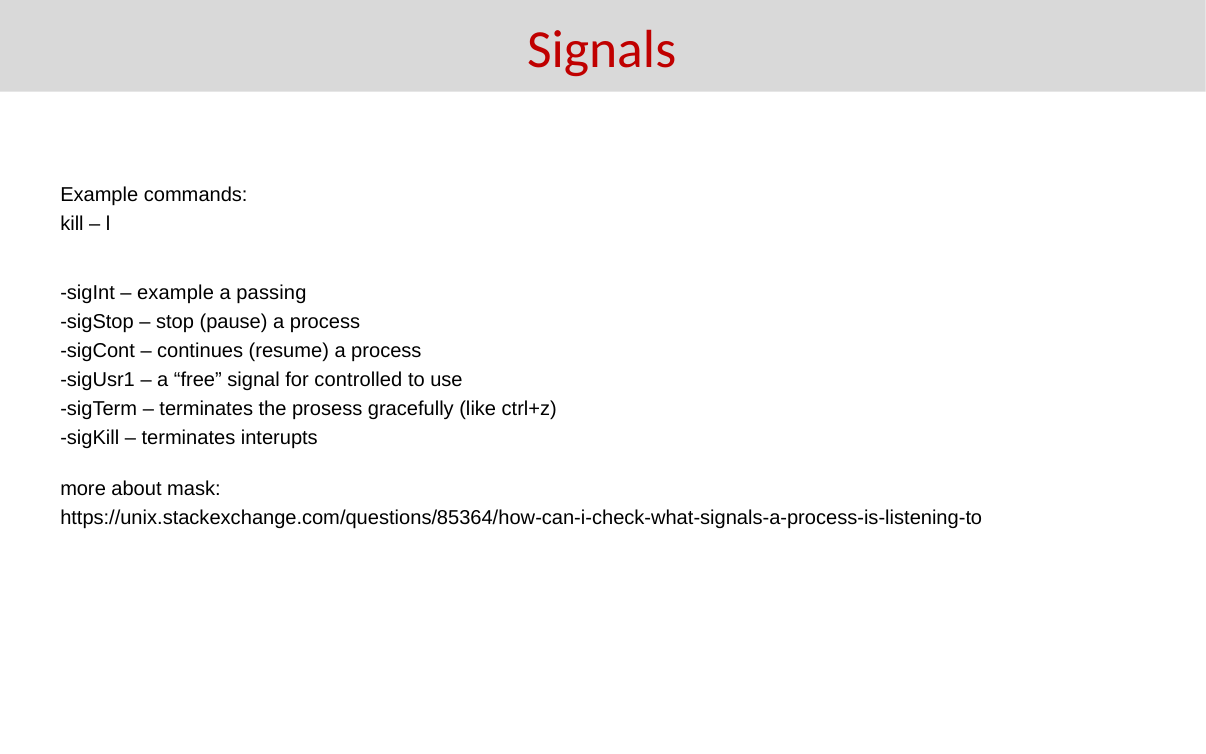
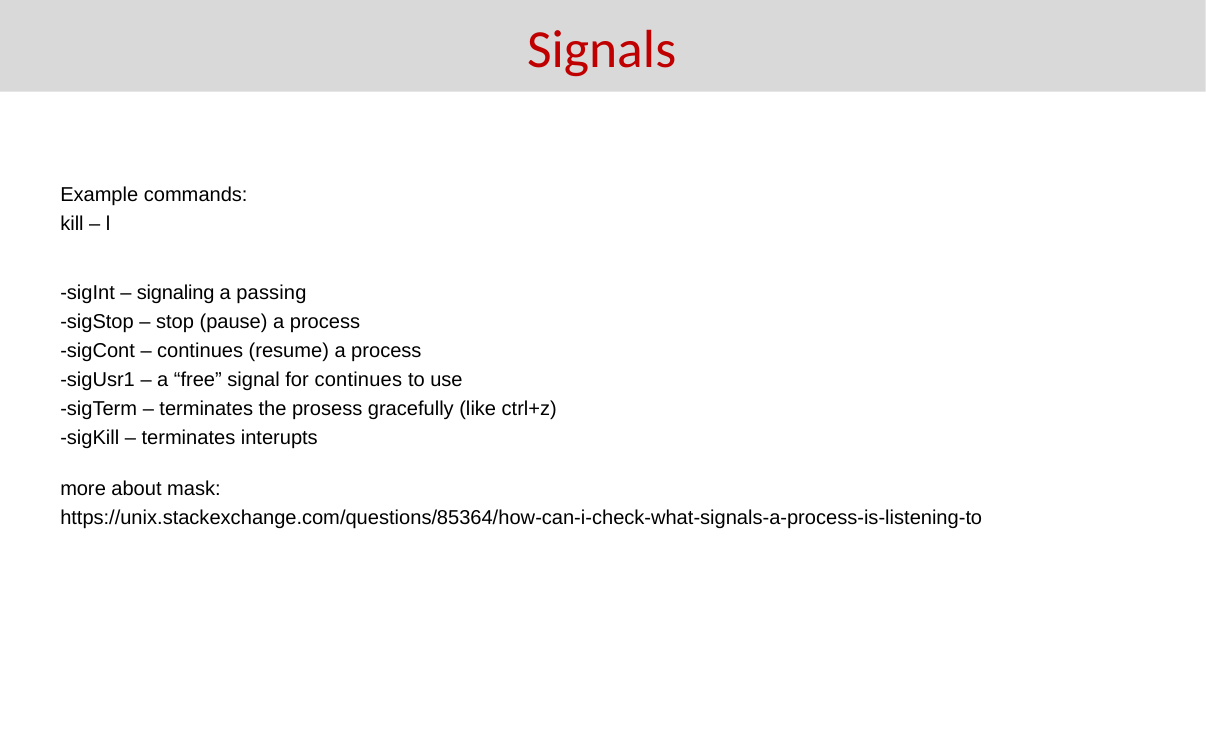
example at (176, 293): example -> signaling
for controlled: controlled -> continues
